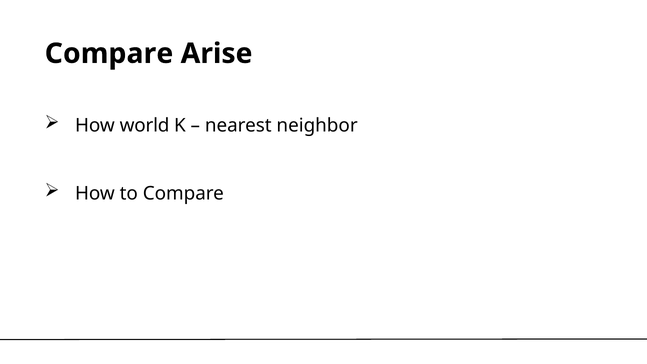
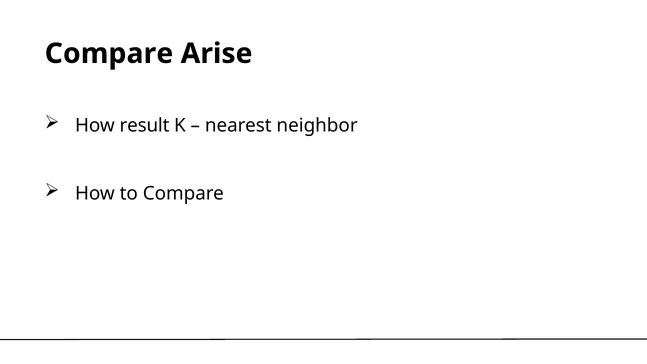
world: world -> result
